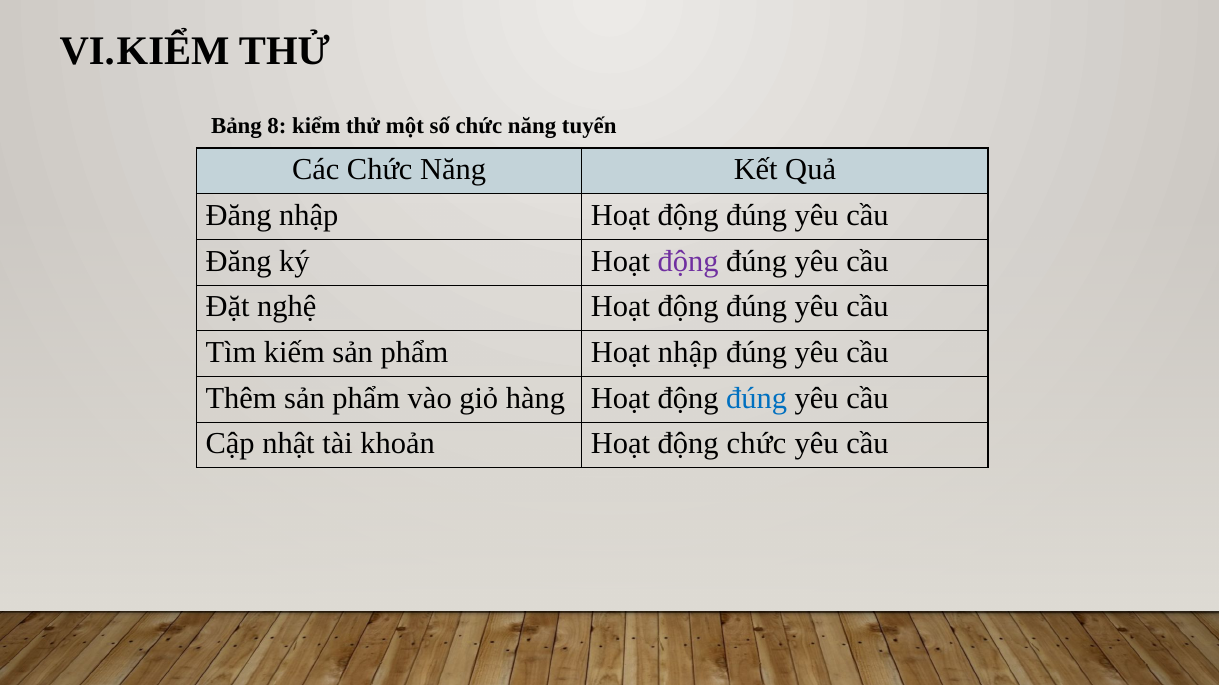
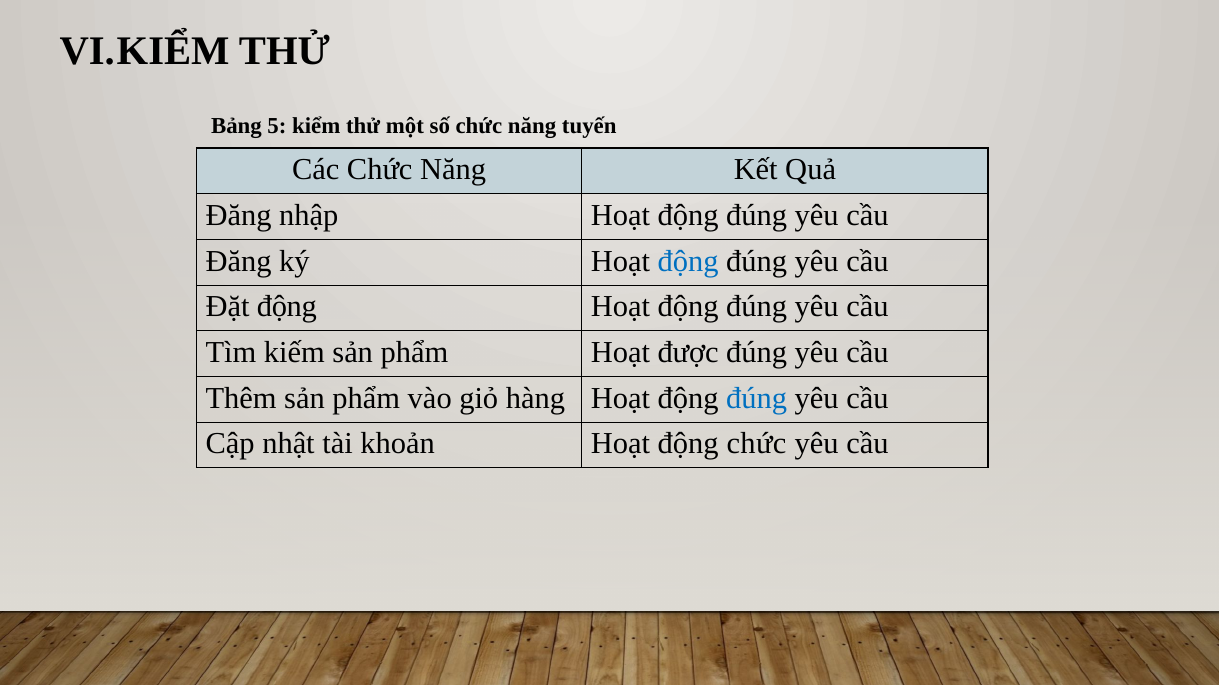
8: 8 -> 5
động at (688, 261) colour: purple -> blue
Đặt nghệ: nghệ -> động
Hoạt nhập: nhập -> được
